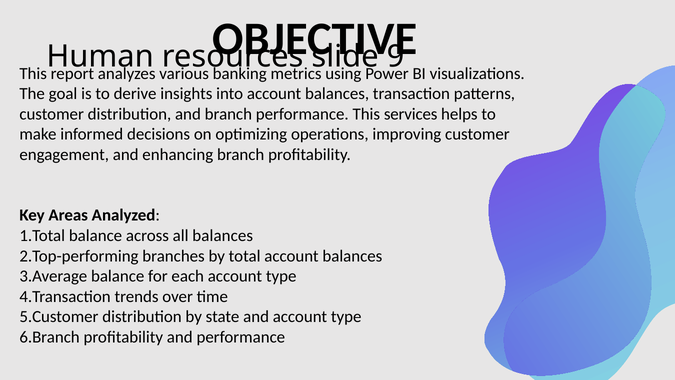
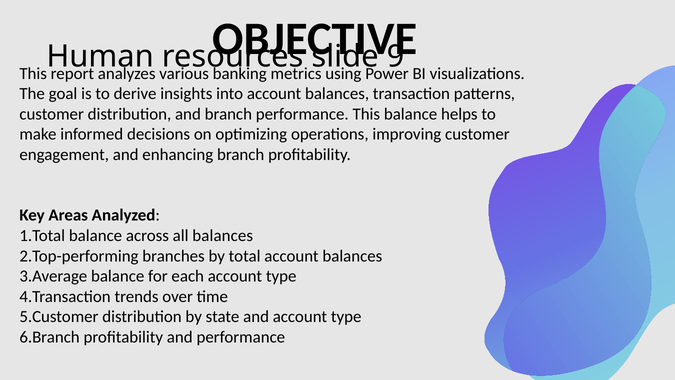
This services: services -> balance
